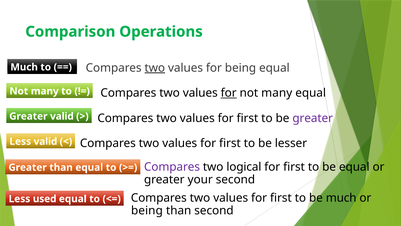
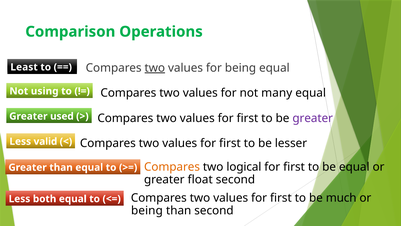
Much at (24, 67): Much -> Least
many at (45, 91): many -> using
for at (229, 93) underline: present -> none
Greater valid: valid -> used
Compares at (172, 167) colour: purple -> orange
your: your -> float
used: used -> both
